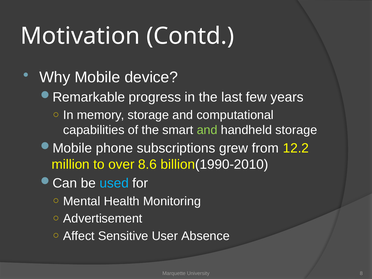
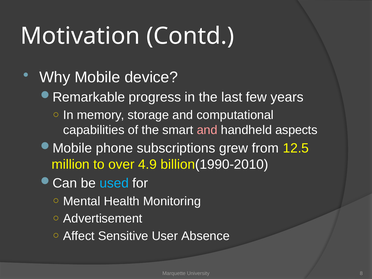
and at (207, 130) colour: light green -> pink
handheld storage: storage -> aspects
12.2: 12.2 -> 12.5
8.6: 8.6 -> 4.9
